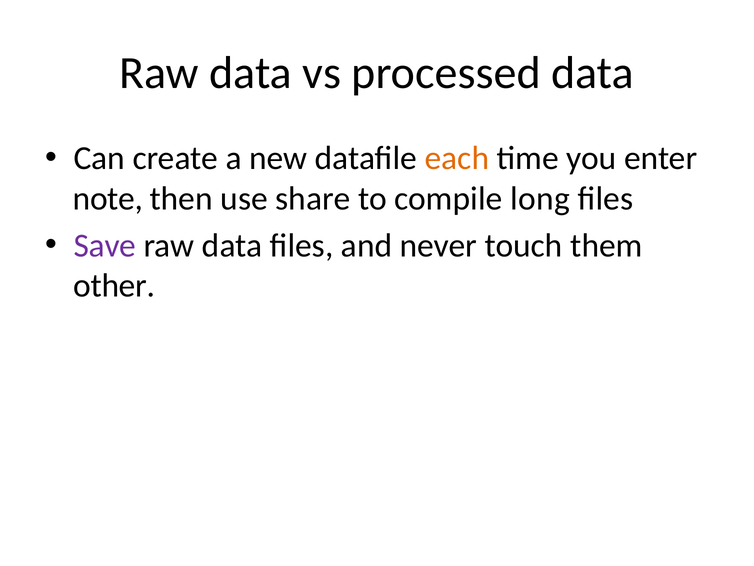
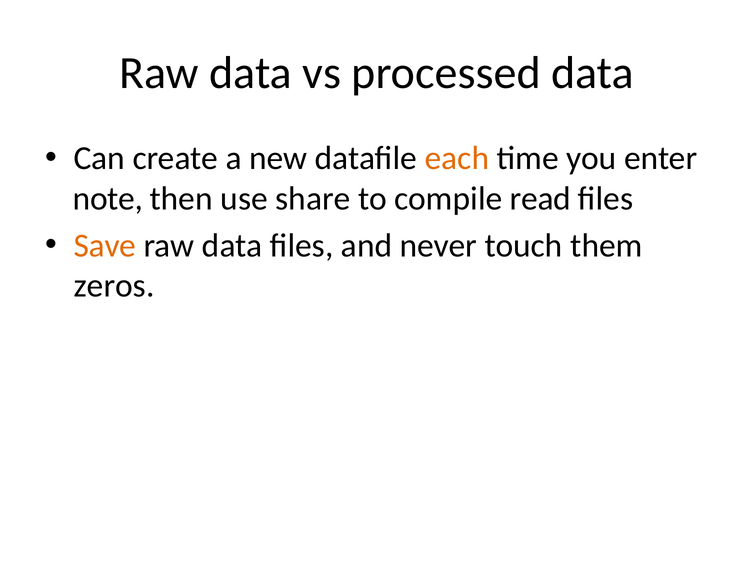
long: long -> read
Save colour: purple -> orange
other: other -> zeros
